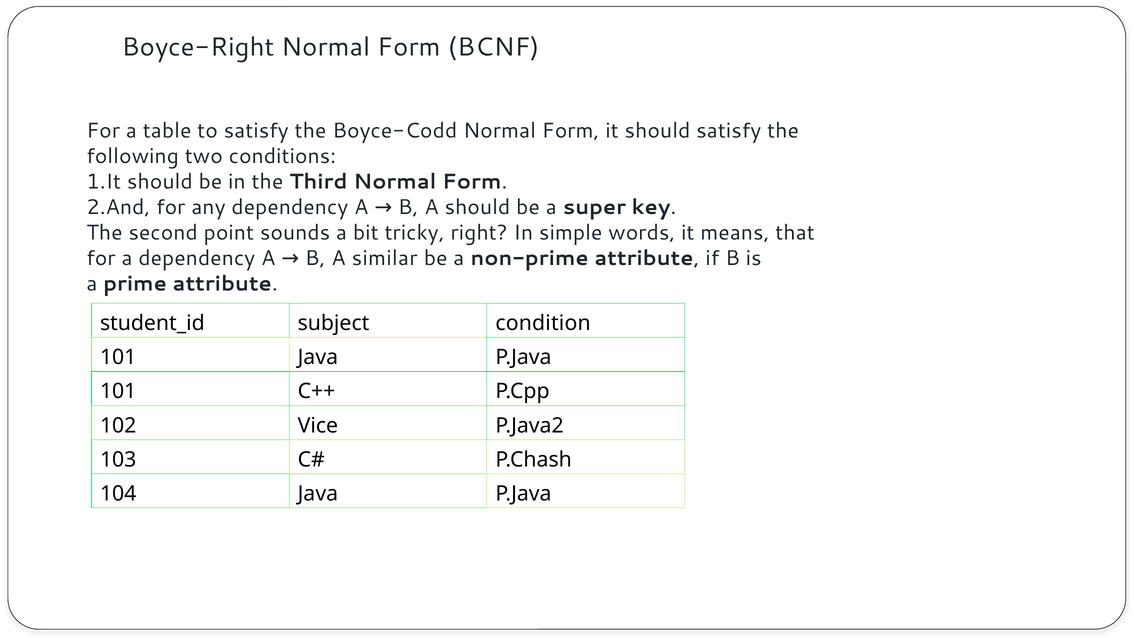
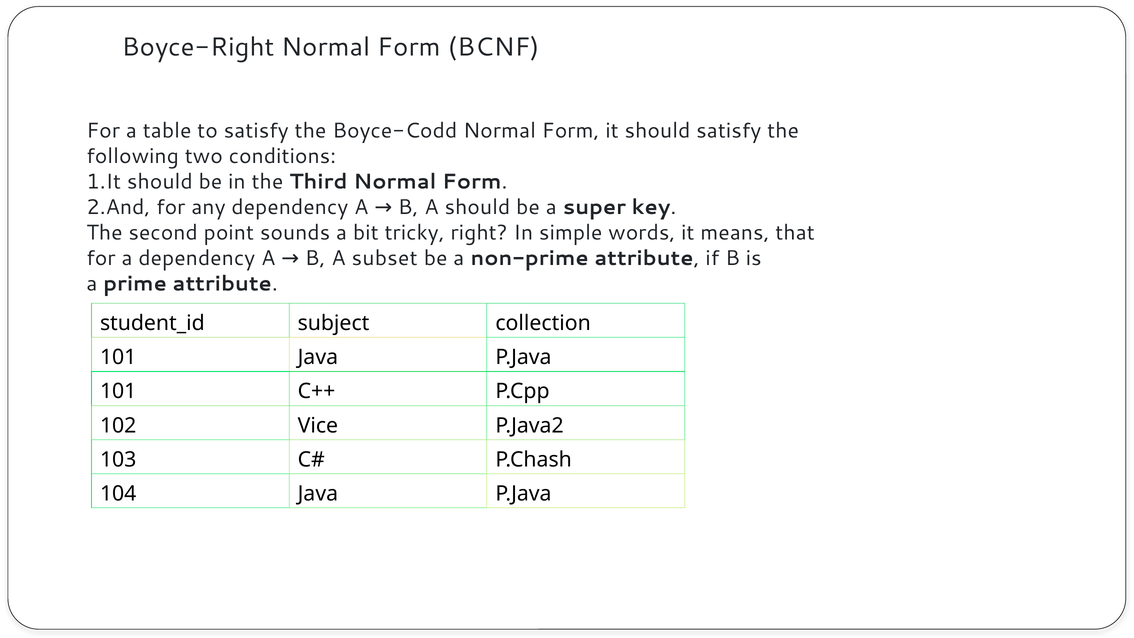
similar: similar -> subset
condition: condition -> collection
